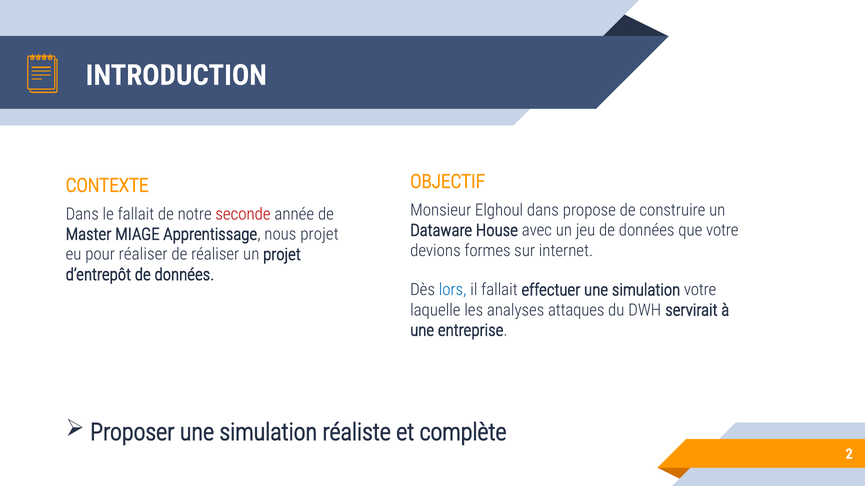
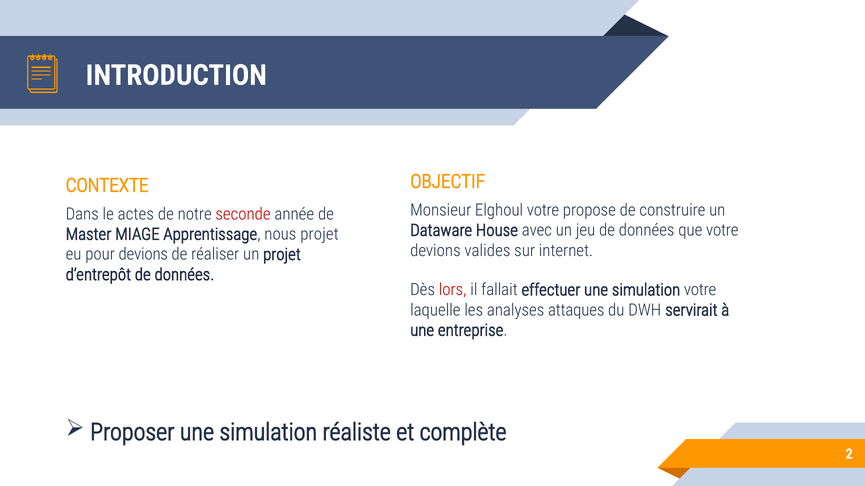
Elghoul dans: dans -> votre
le fallait: fallait -> actes
formes: formes -> valides
pour réaliser: réaliser -> devions
lors colour: blue -> red
